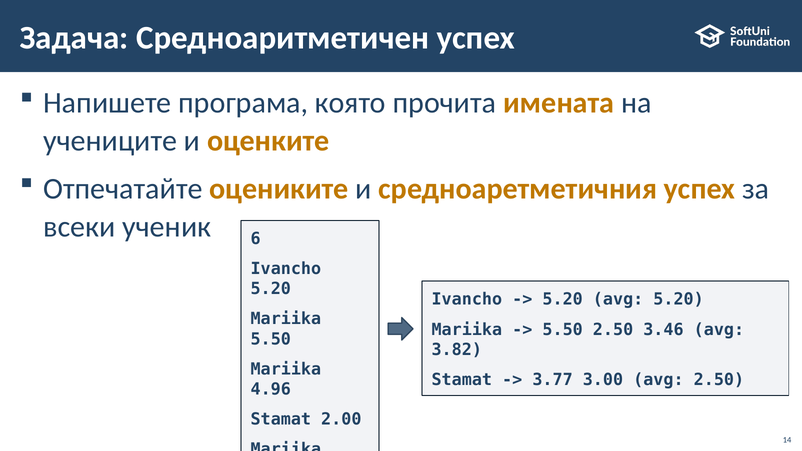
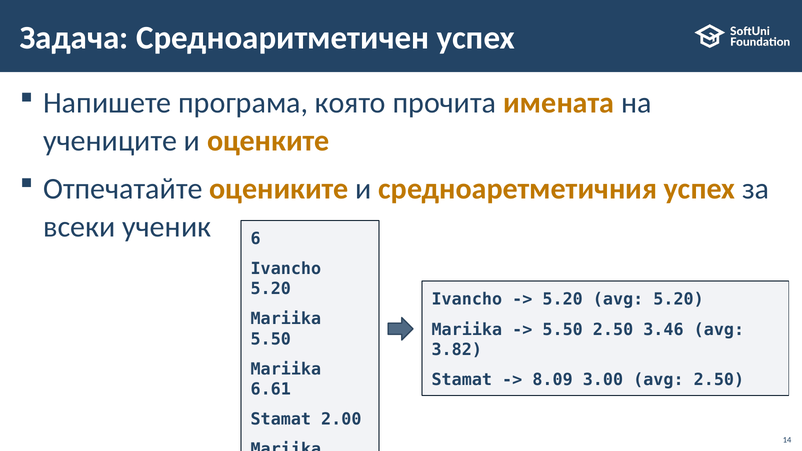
3.77: 3.77 -> 8.09
4.96: 4.96 -> 6.61
